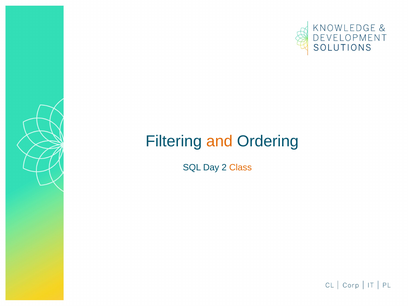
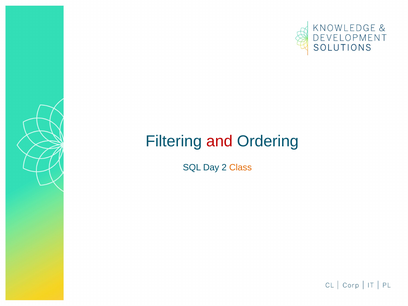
and colour: orange -> red
